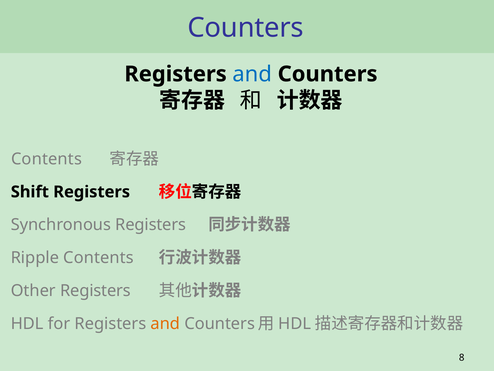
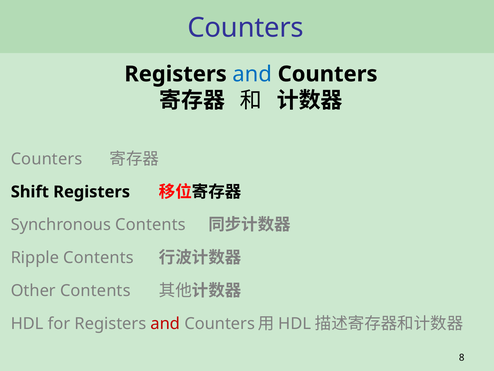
Contents at (47, 159): Contents -> Counters
Synchronous Registers: Registers -> Contents
Other Registers: Registers -> Contents
and at (165, 323) colour: orange -> red
